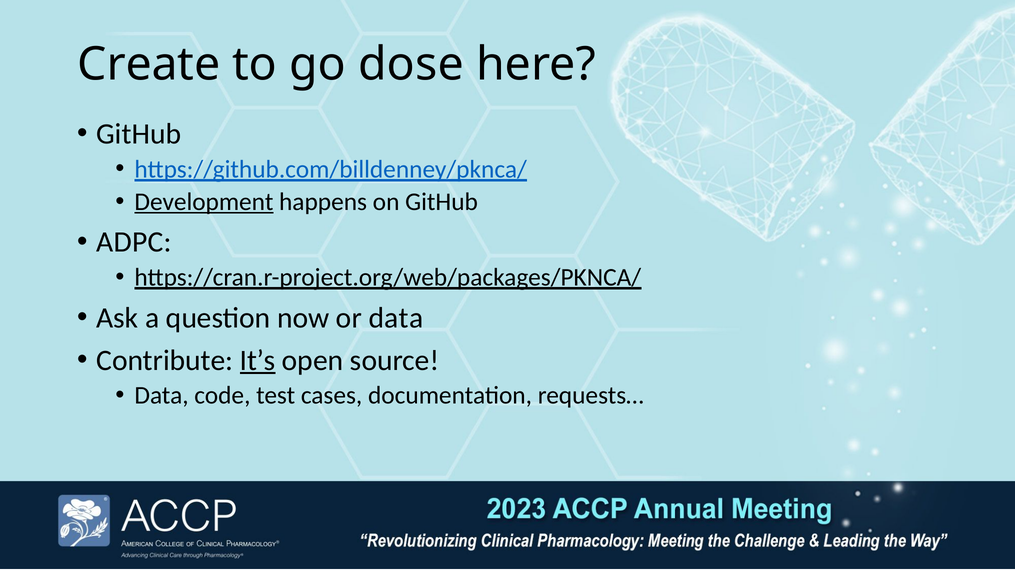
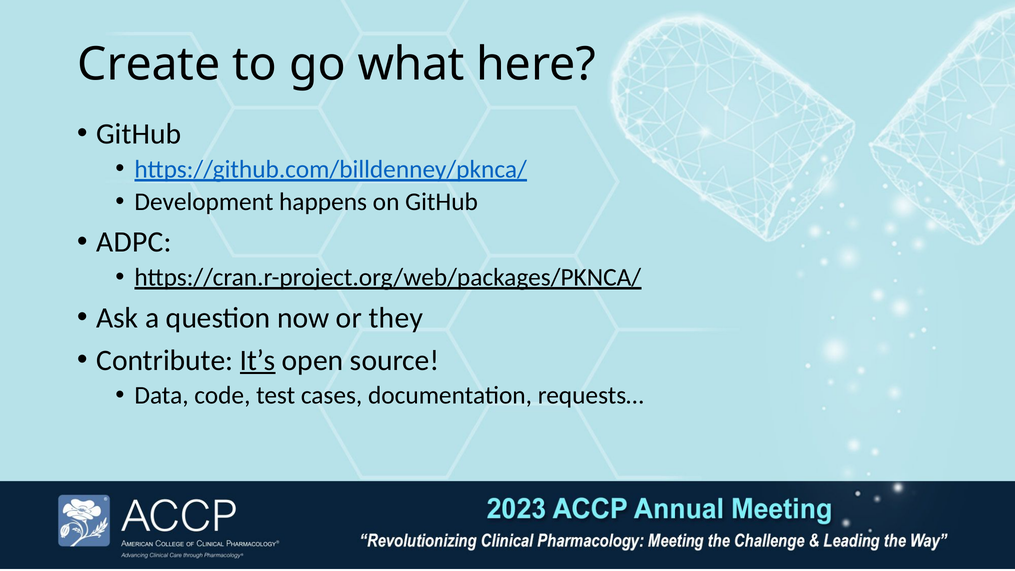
dose: dose -> what
Development underline: present -> none
or data: data -> they
